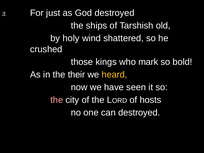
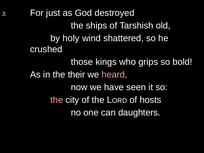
mark: mark -> grips
heard colour: yellow -> pink
can destroyed: destroyed -> daughters
